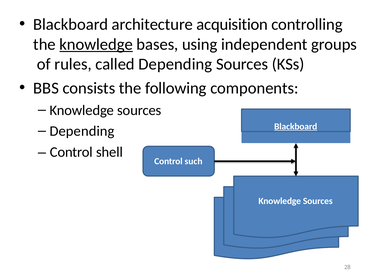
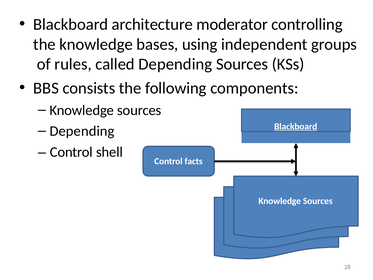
acquisition: acquisition -> moderator
knowledge at (96, 44) underline: present -> none
such: such -> facts
